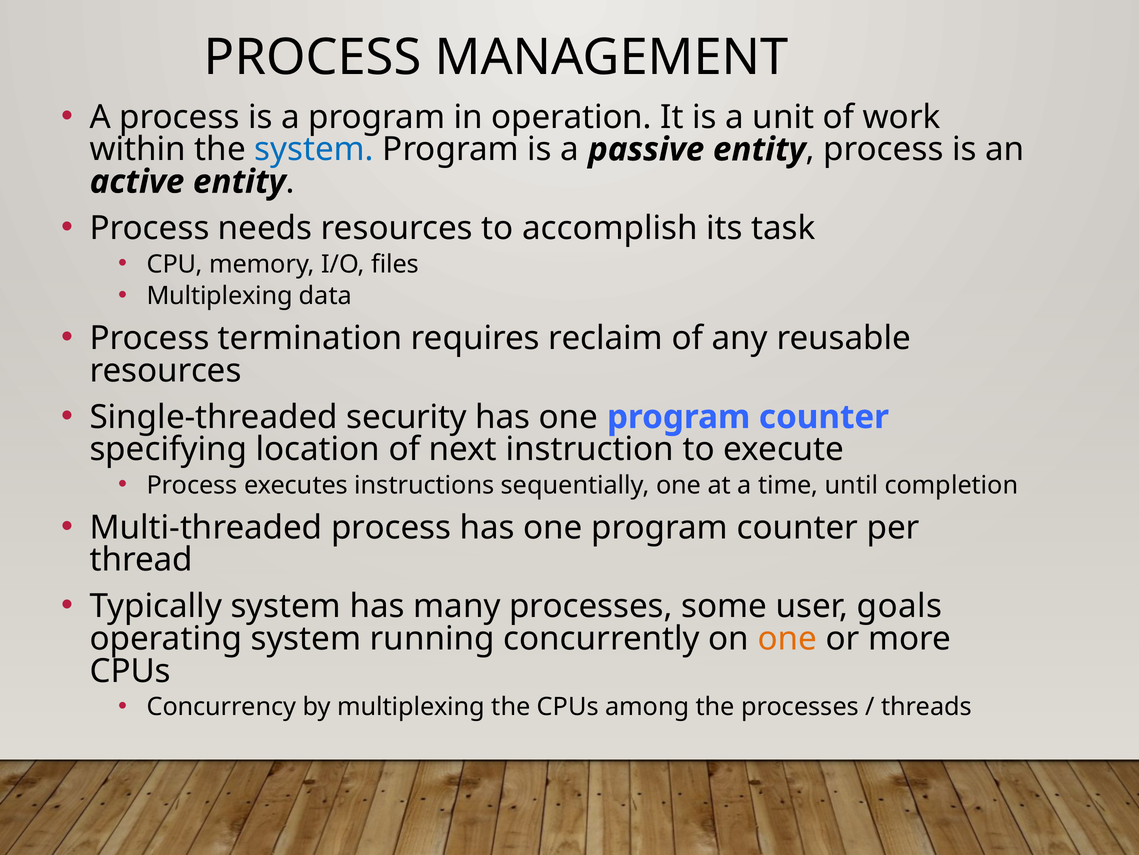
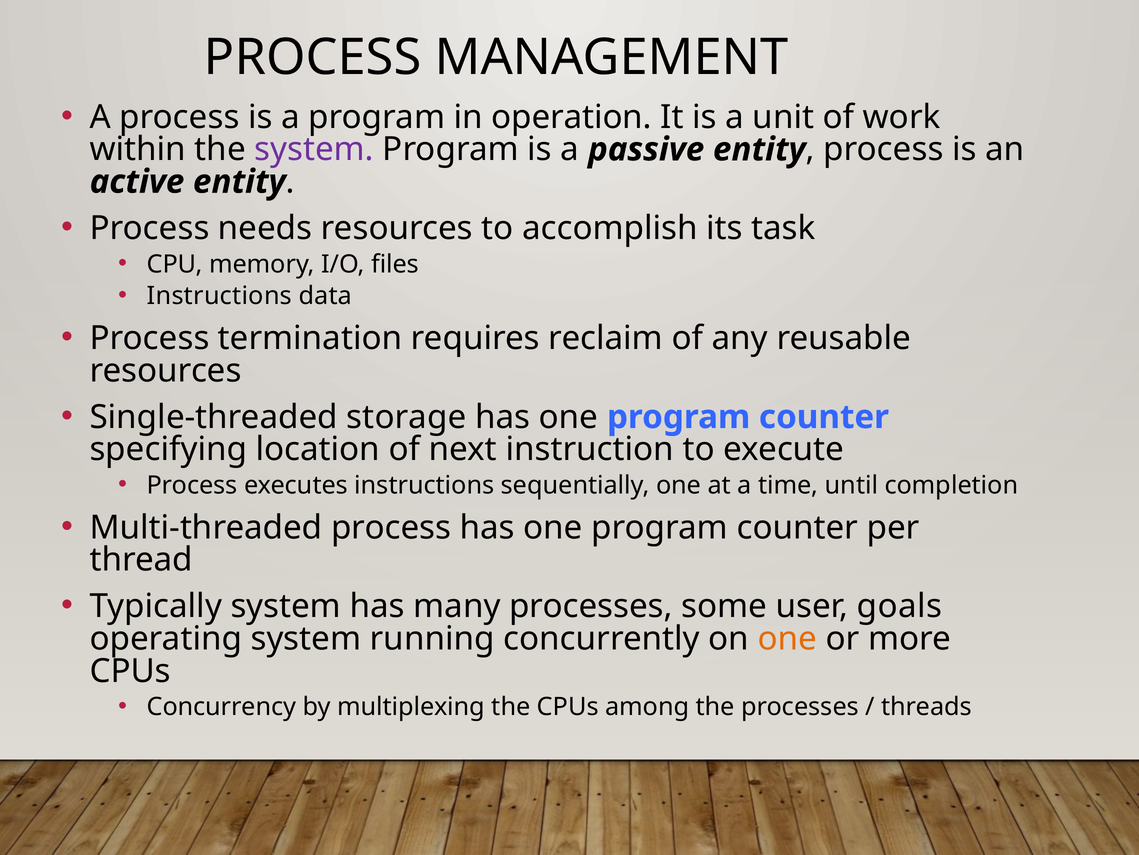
system at (314, 149) colour: blue -> purple
Multiplexing at (220, 296): Multiplexing -> Instructions
security: security -> storage
